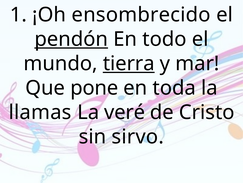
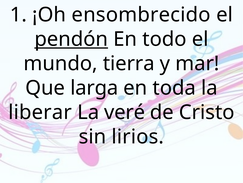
tierra underline: present -> none
pone: pone -> larga
llamas: llamas -> liberar
sirvo: sirvo -> lirios
